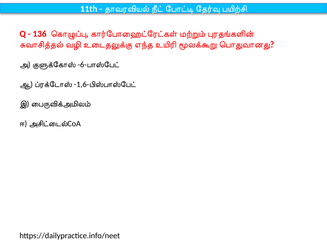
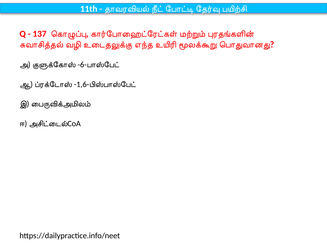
136: 136 -> 137
